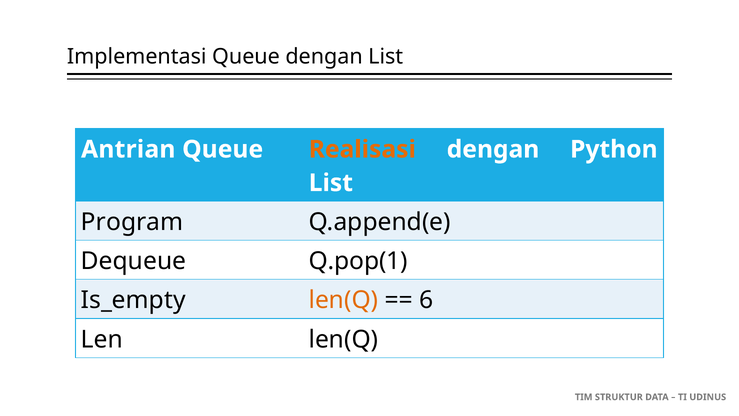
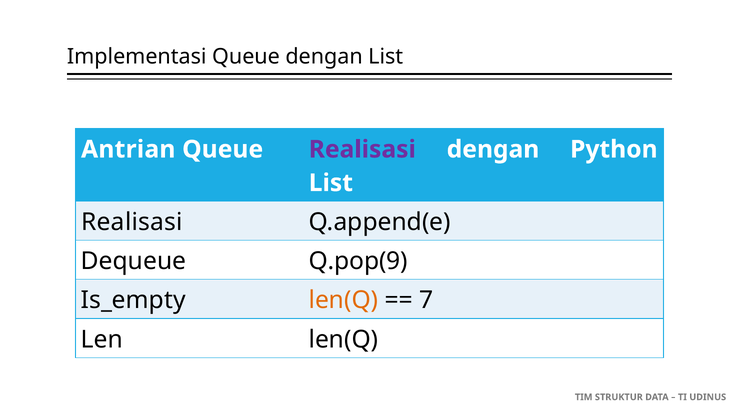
Realisasi at (362, 149) colour: orange -> purple
Program at (132, 222): Program -> Realisasi
Q.pop(1: Q.pop(1 -> Q.pop(9
6: 6 -> 7
